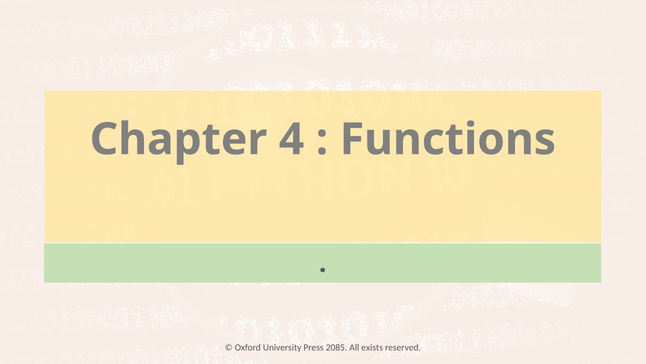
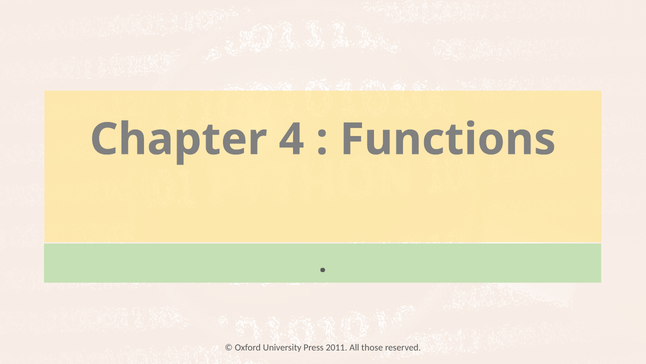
2085: 2085 -> 2011
exists: exists -> those
